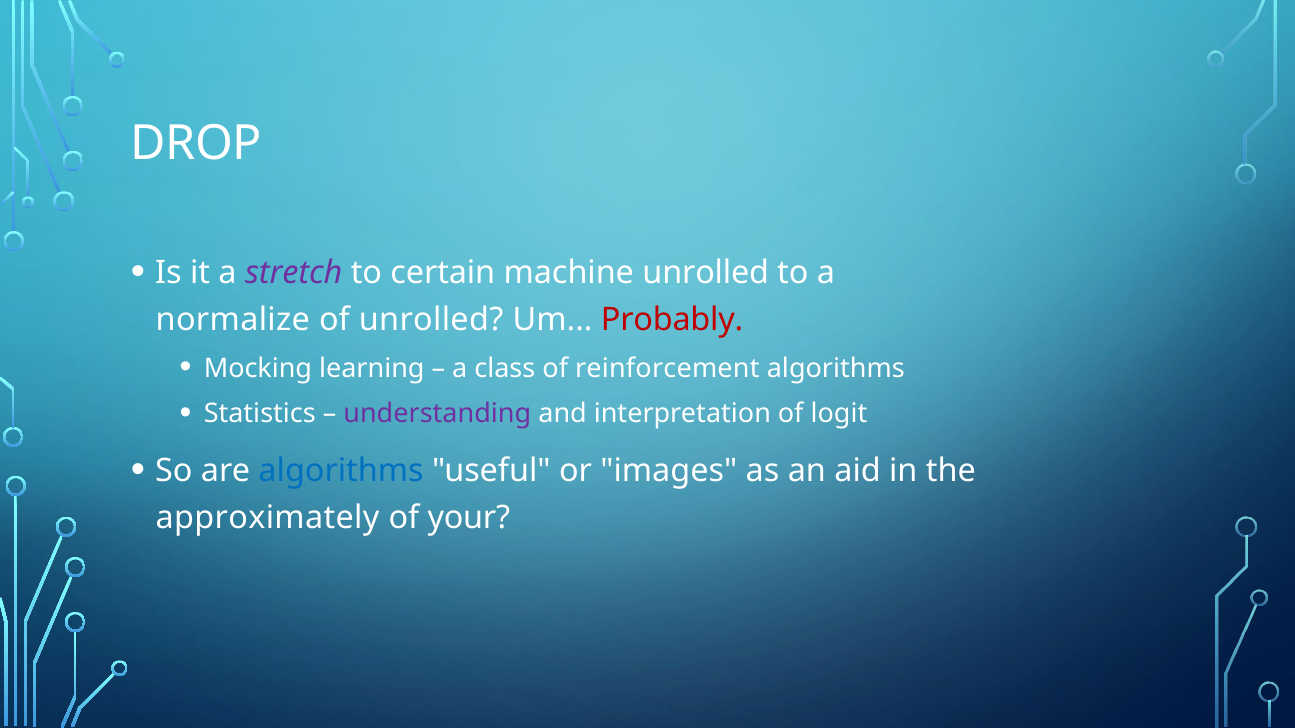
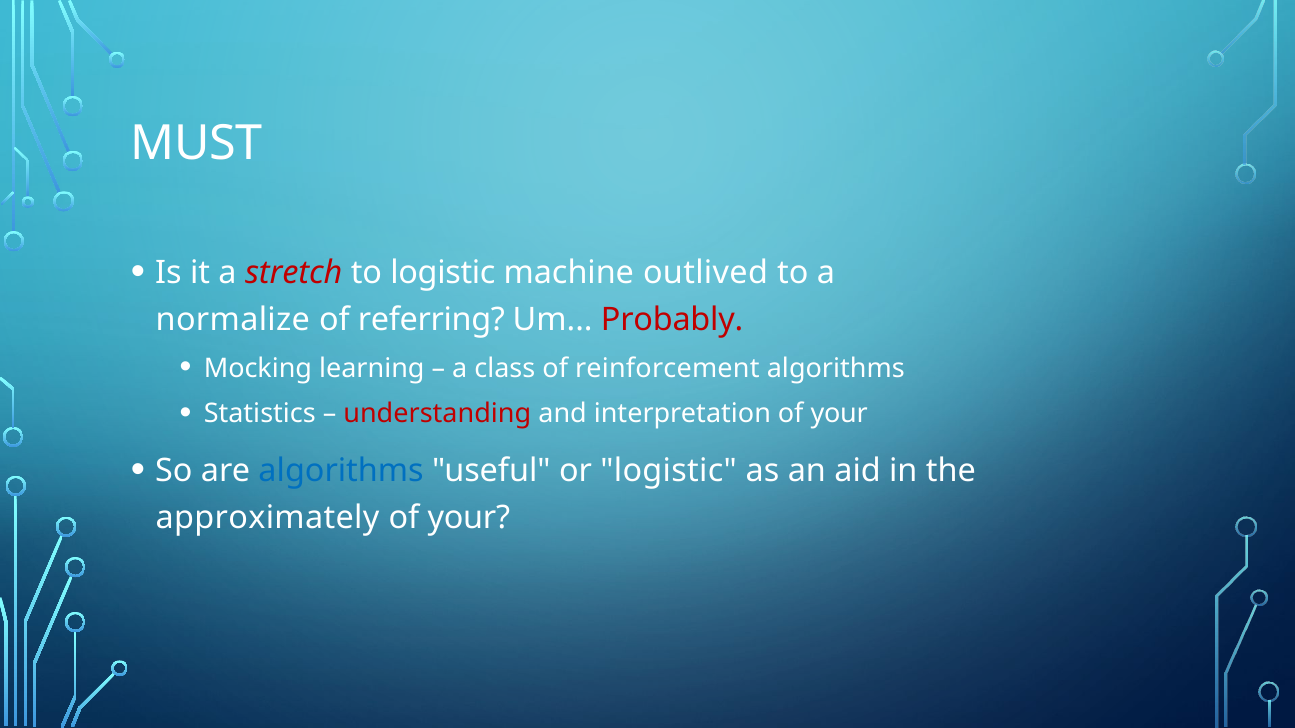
DROP: DROP -> MUST
stretch colour: purple -> red
to certain: certain -> logistic
machine unrolled: unrolled -> outlived
of unrolled: unrolled -> referring
understanding colour: purple -> red
interpretation of logit: logit -> your
or images: images -> logistic
